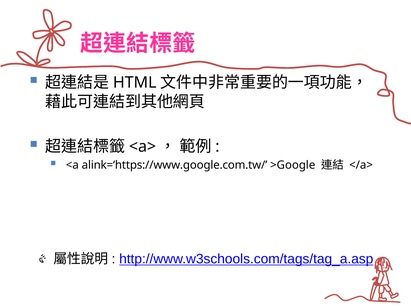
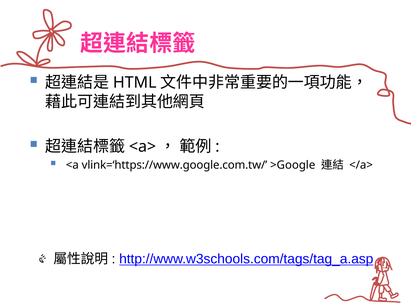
alink=‘https://www.google.com.tw/: alink=‘https://www.google.com.tw/ -> vlink=‘https://www.google.com.tw/
